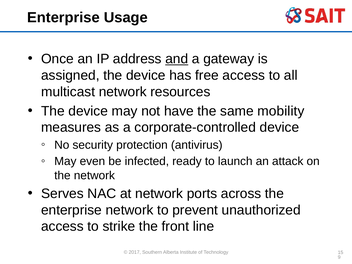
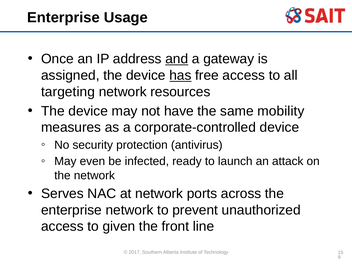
has underline: none -> present
multicast: multicast -> targeting
strike: strike -> given
